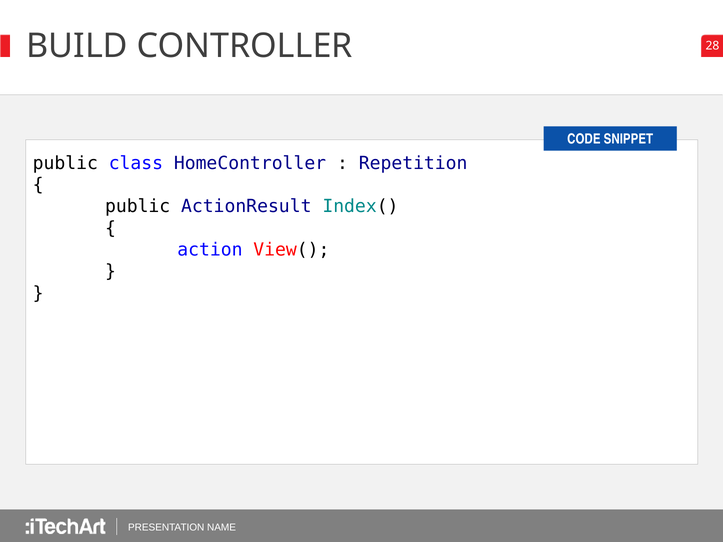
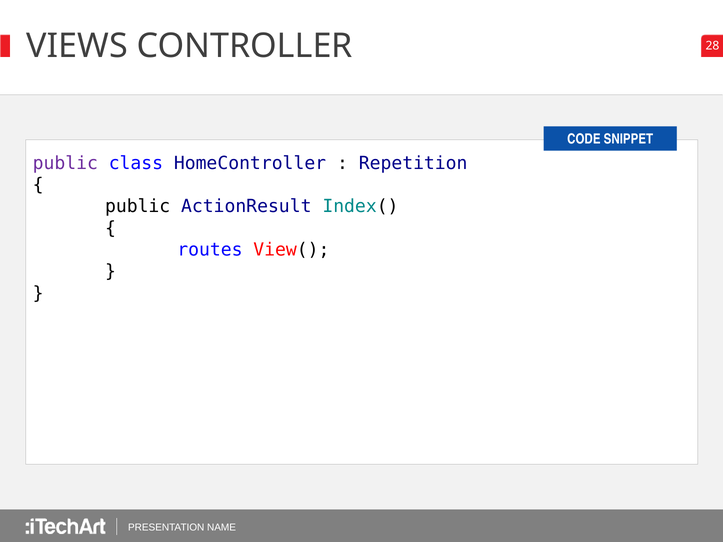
BUILD: BUILD -> VIEWS
public at (65, 163) colour: black -> purple
action: action -> routes
